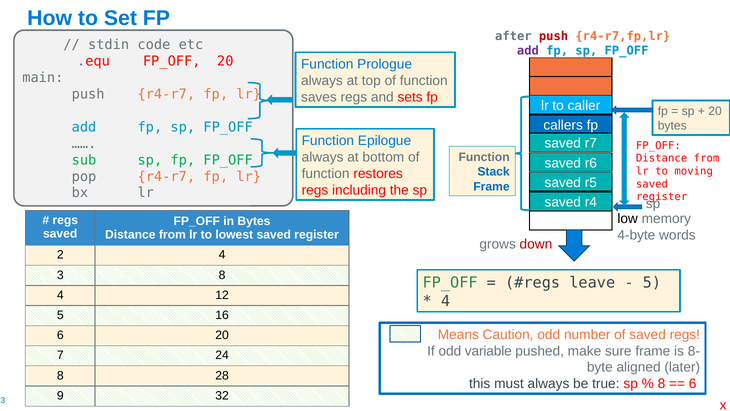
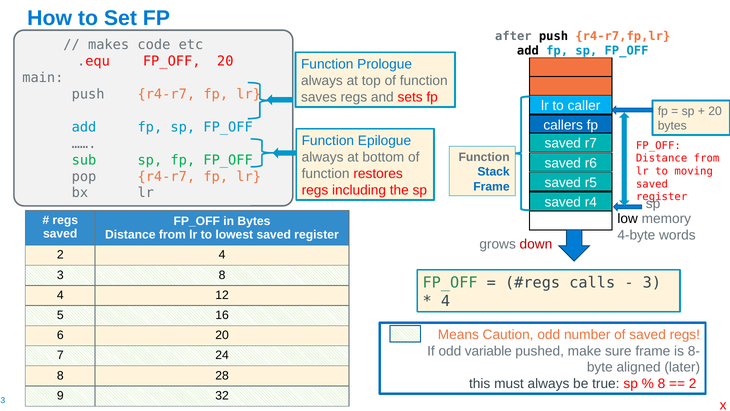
push at (554, 36) colour: red -> black
stdin: stdin -> makes
add at (528, 51) colour: purple -> black
leave: leave -> calls
5 at (652, 283): 5 -> 3
6 at (693, 384): 6 -> 2
